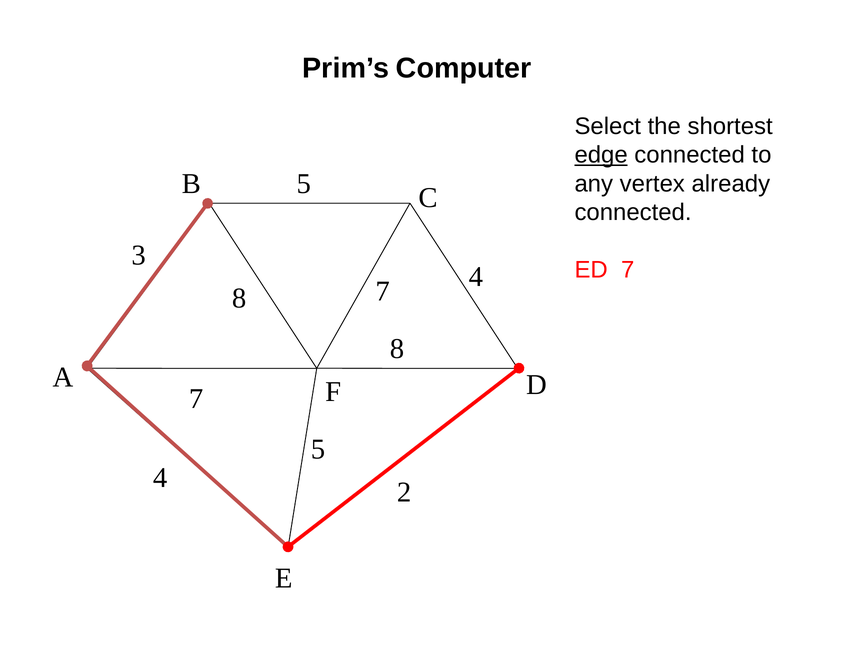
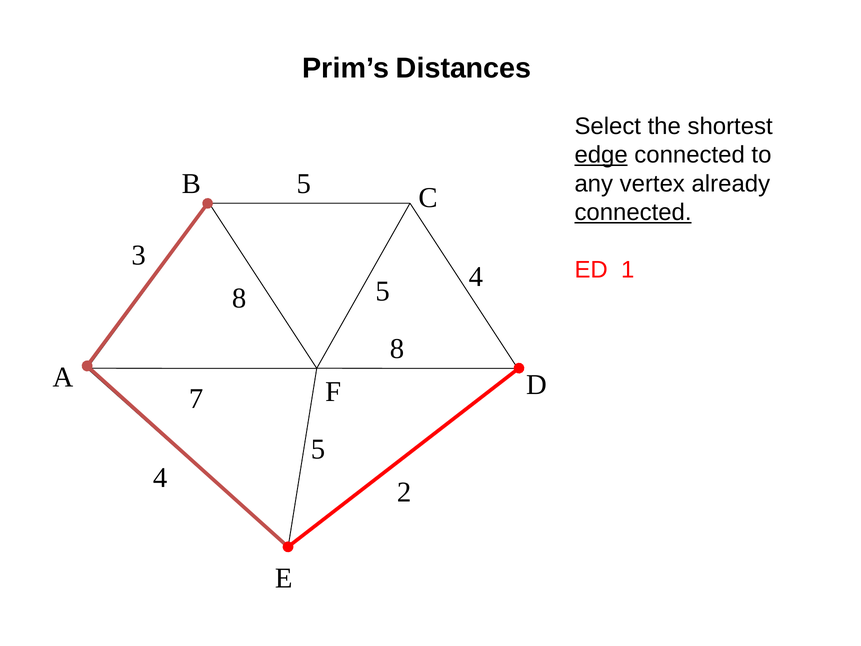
Computer: Computer -> Distances
connected at (633, 212) underline: none -> present
ED 7: 7 -> 1
8 7: 7 -> 5
